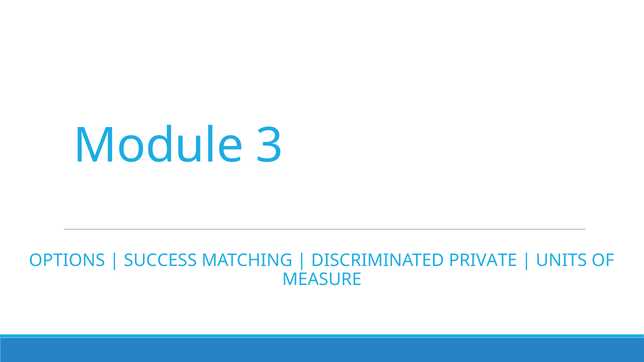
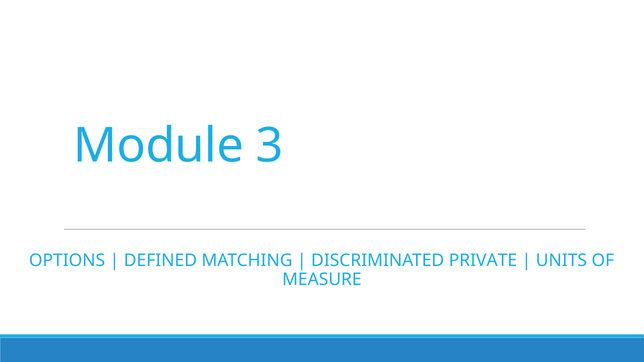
SUCCESS: SUCCESS -> DEFINED
